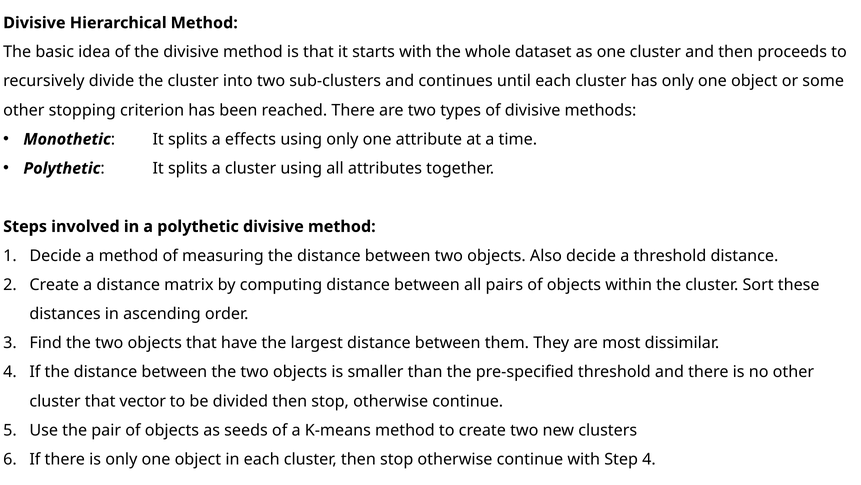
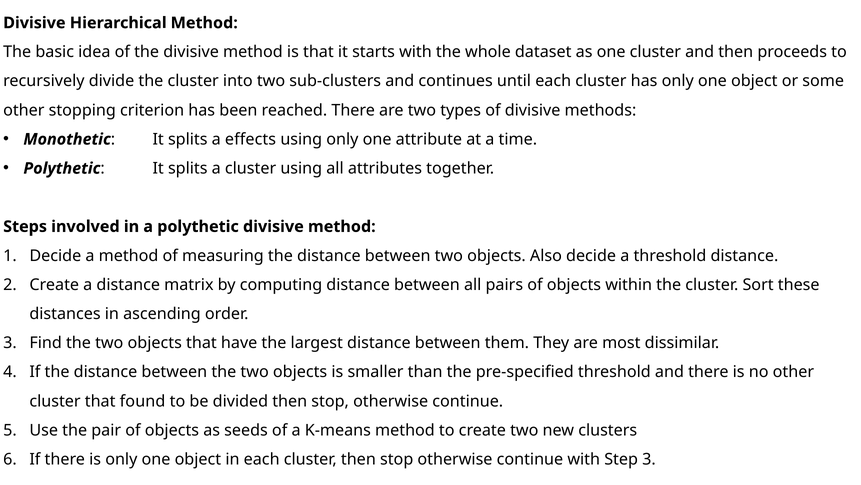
vector: vector -> found
Step 4: 4 -> 3
